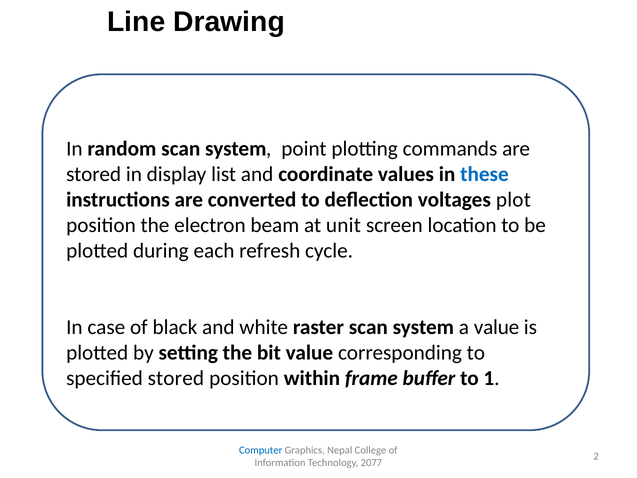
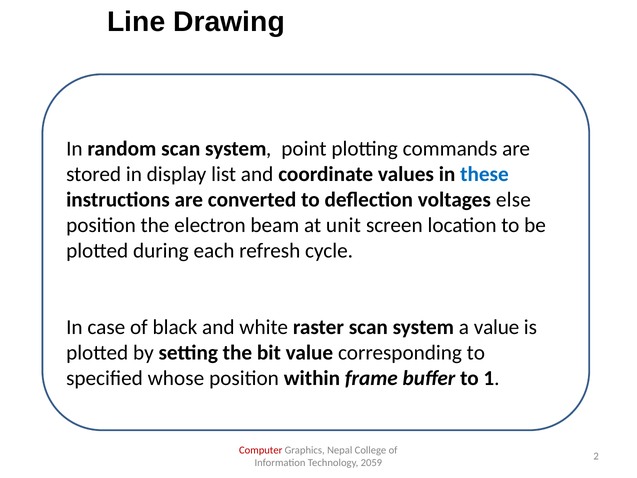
plot: plot -> else
specified stored: stored -> whose
Computer colour: blue -> red
2077: 2077 -> 2059
